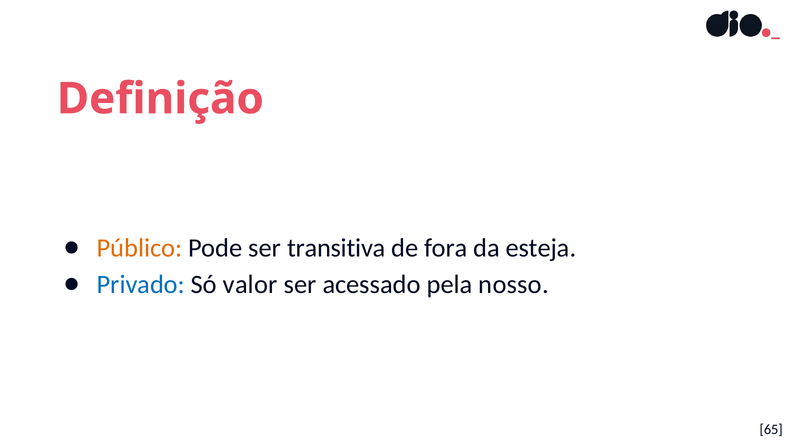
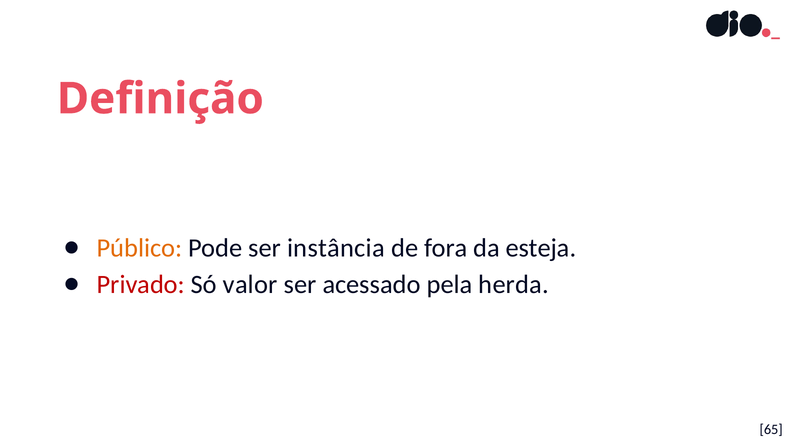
transitiva: transitiva -> instância
Privado colour: blue -> red
nosso: nosso -> herda
